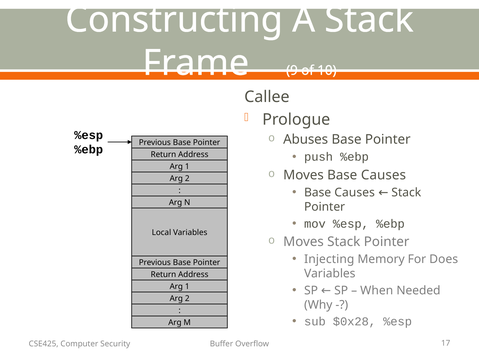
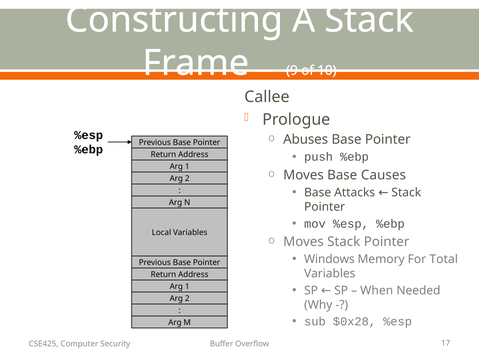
Causes at (355, 192): Causes -> Attacks
Injecting: Injecting -> Windows
Does: Does -> Total
